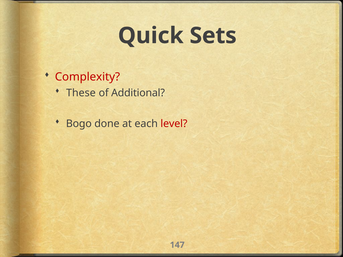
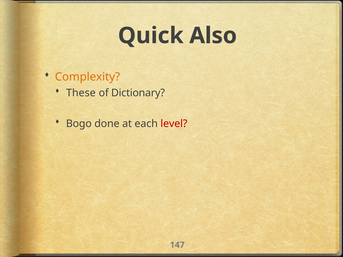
Sets: Sets -> Also
Complexity colour: red -> orange
Additional: Additional -> Dictionary
